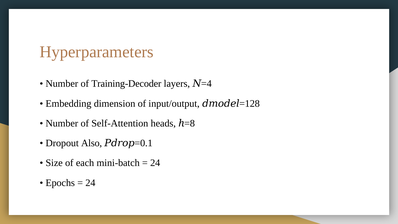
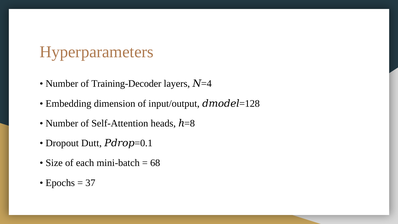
Also: Also -> Dutt
24 at (155, 163): 24 -> 68
24 at (90, 183): 24 -> 37
